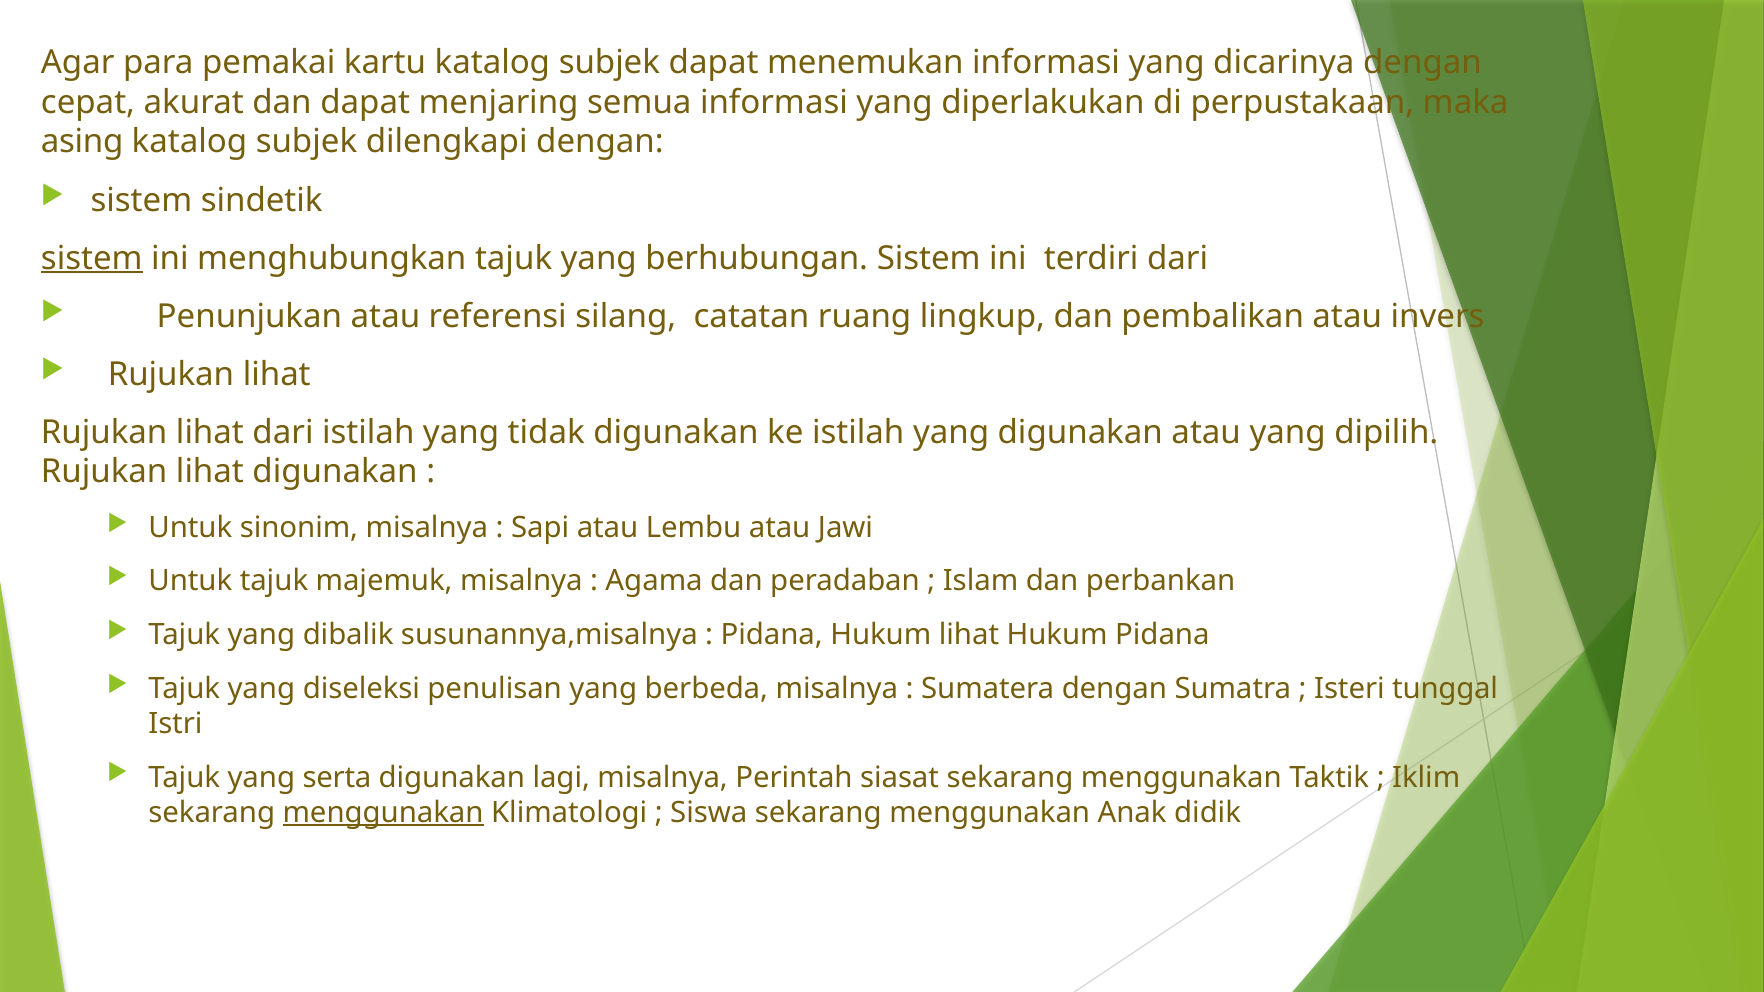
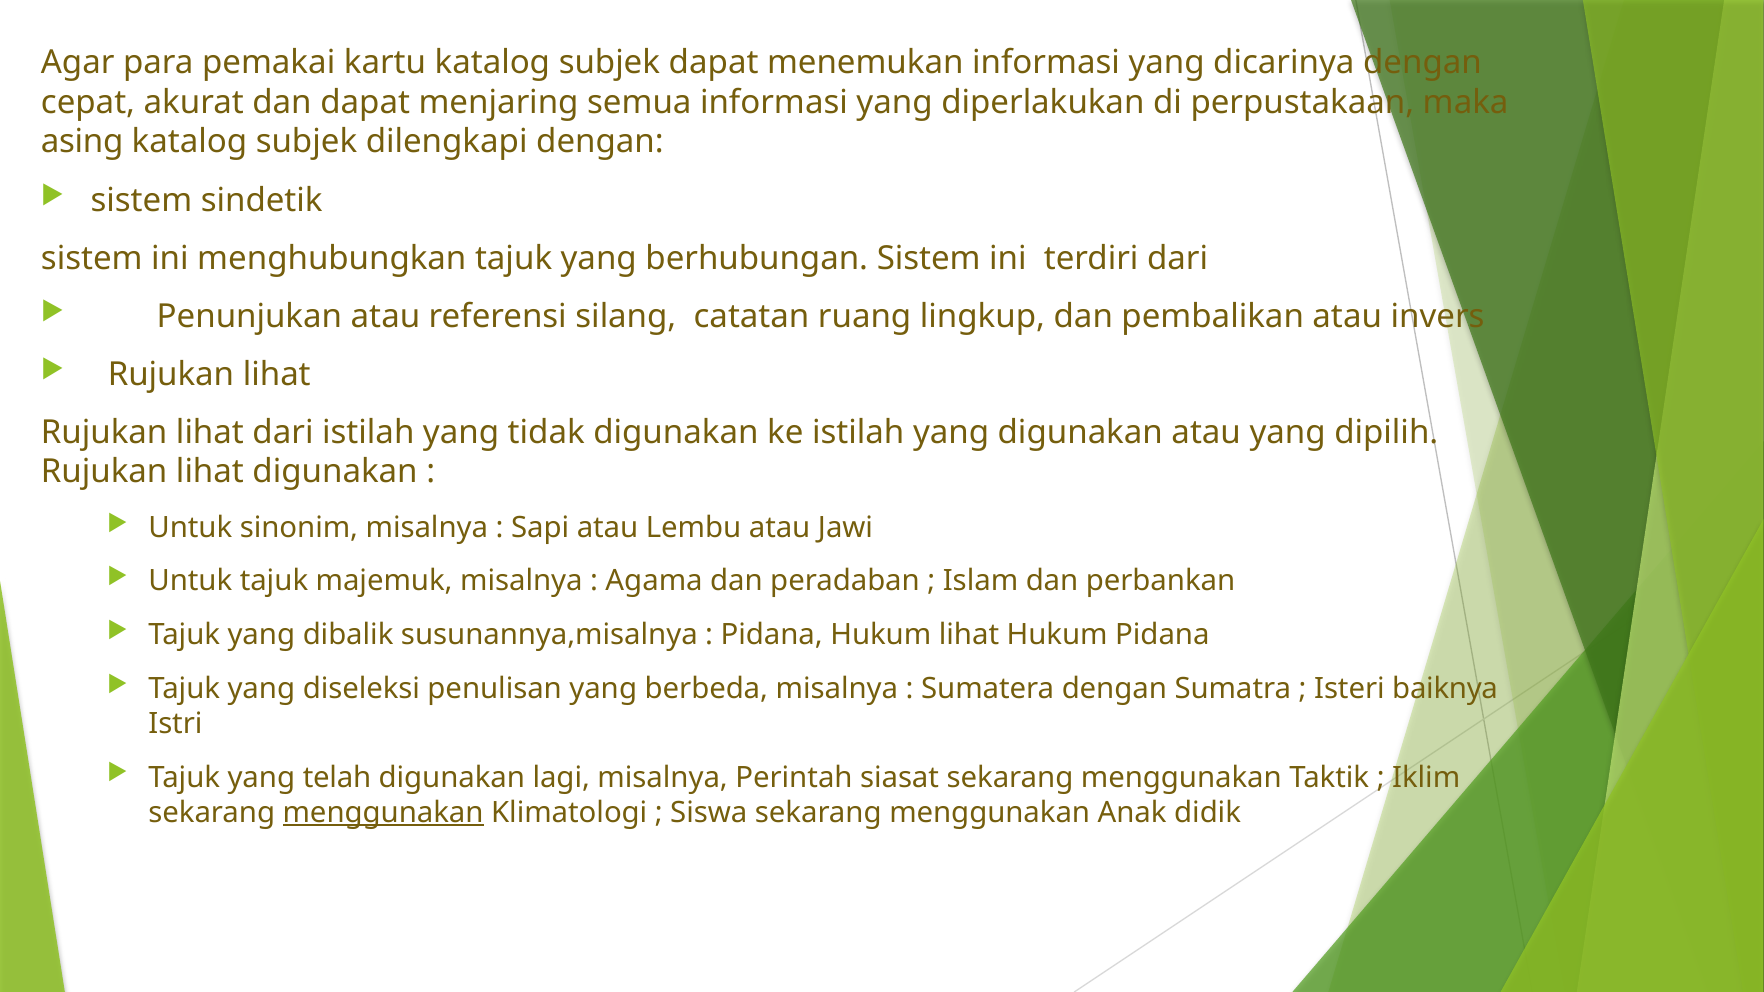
sistem at (92, 258) underline: present -> none
tunggal: tunggal -> baiknya
serta: serta -> telah
